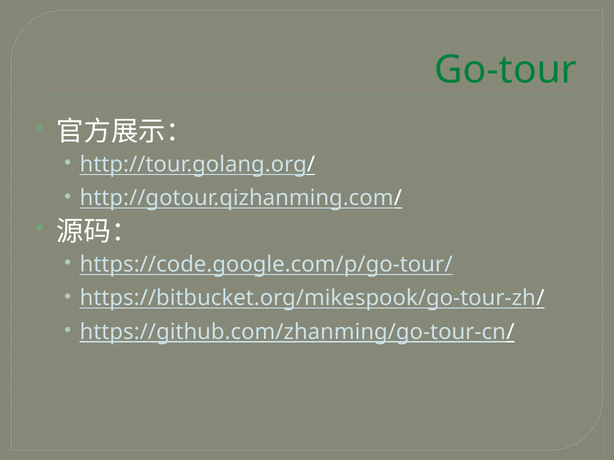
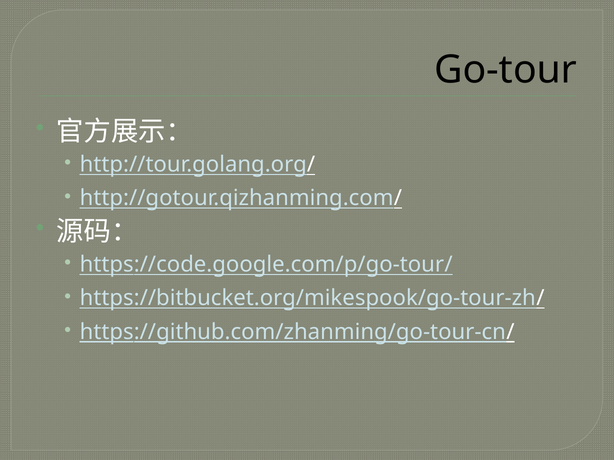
Go-tour colour: green -> black
